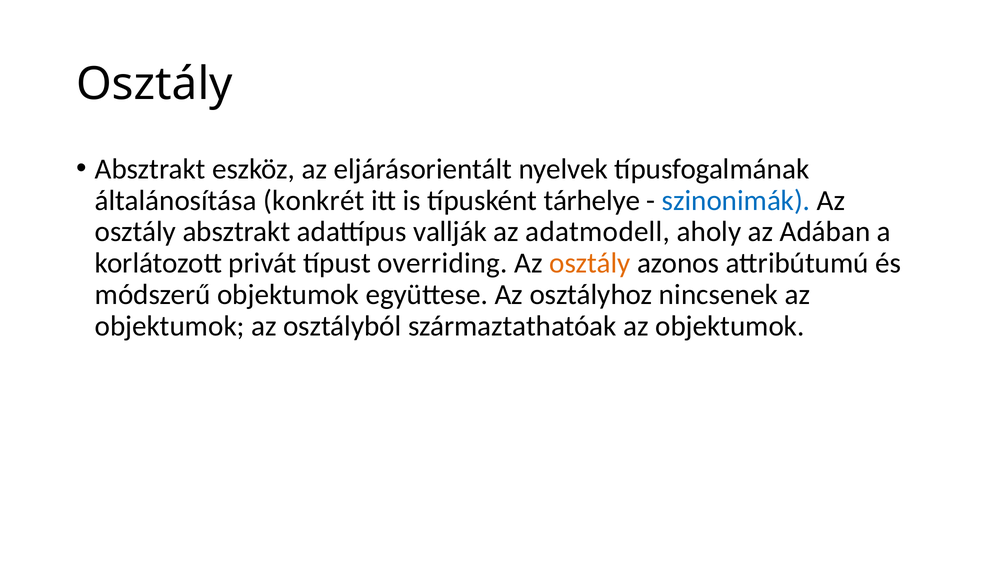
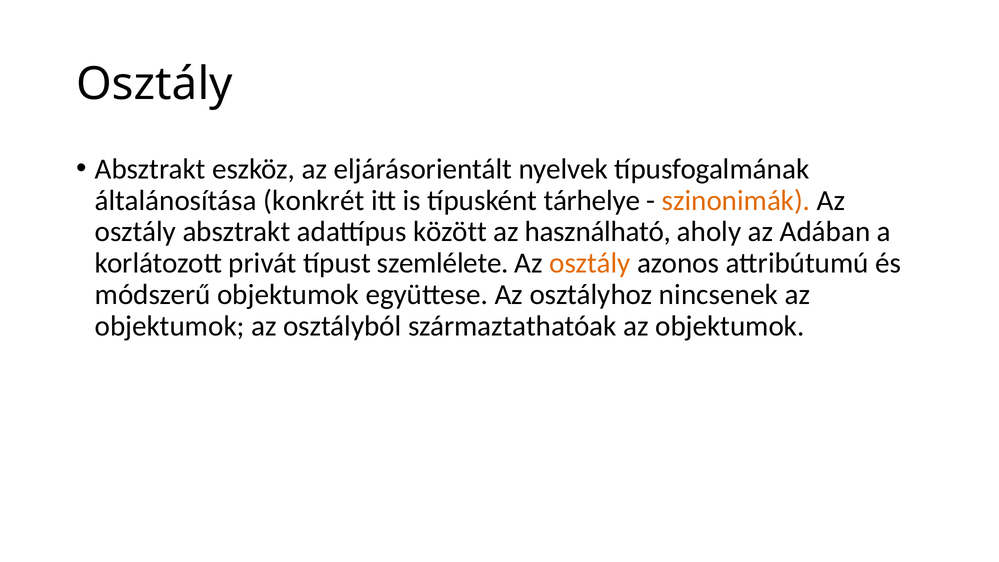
szinonimák colour: blue -> orange
vallják: vallják -> között
adatmodell: adatmodell -> használható
overriding: overriding -> szemlélete
